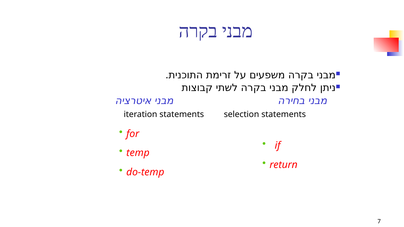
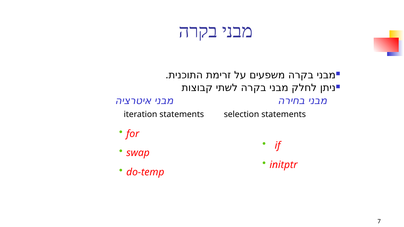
temp: temp -> swap
return: return -> initptr
